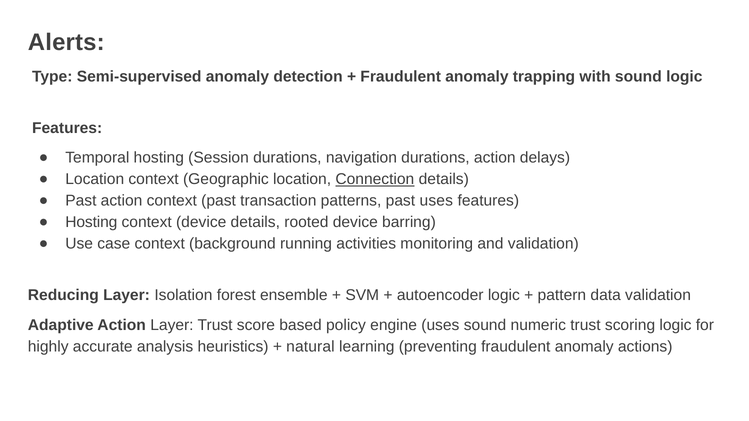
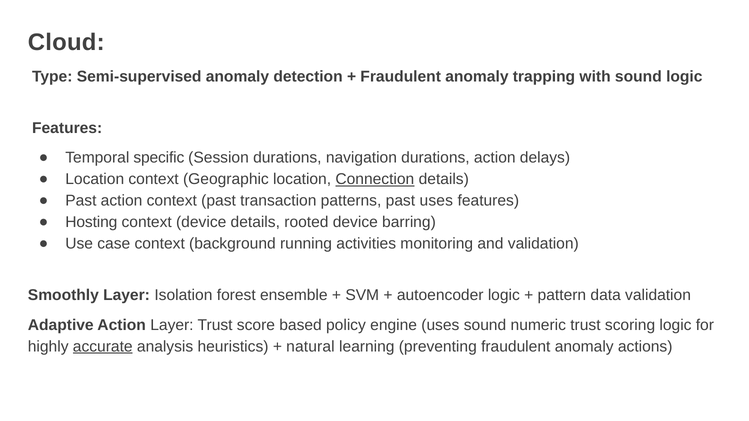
Alerts: Alerts -> Cloud
Temporal hosting: hosting -> specific
Reducing: Reducing -> Smoothly
accurate underline: none -> present
